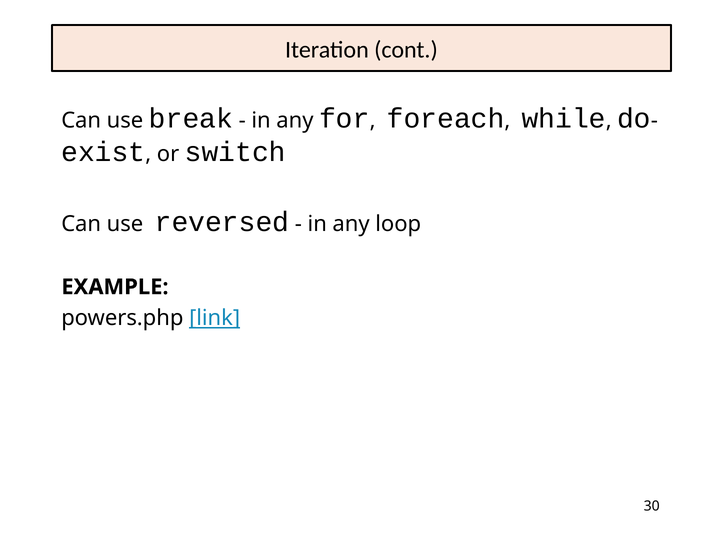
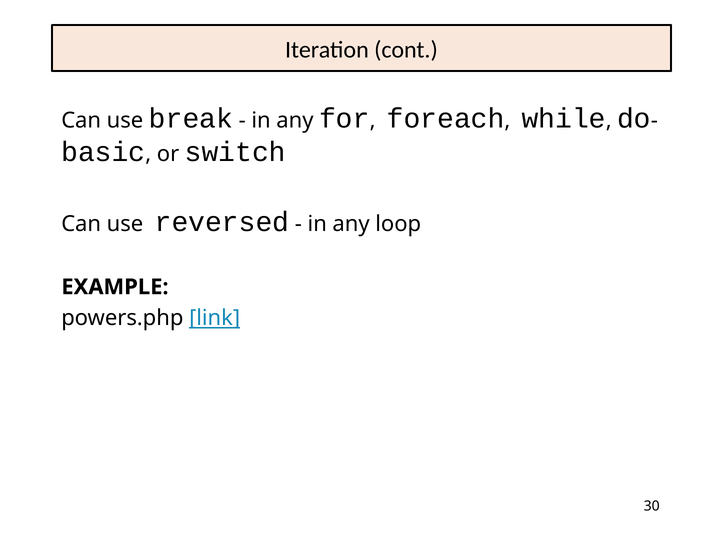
exist: exist -> basic
